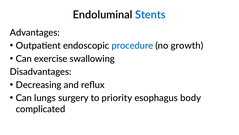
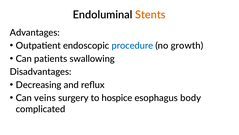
Stents colour: blue -> orange
exercise: exercise -> patients
lungs: lungs -> veins
priority: priority -> hospice
